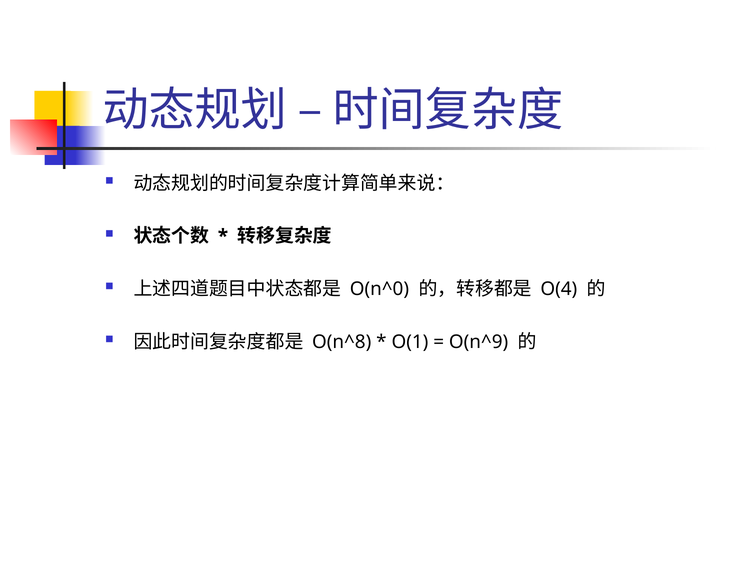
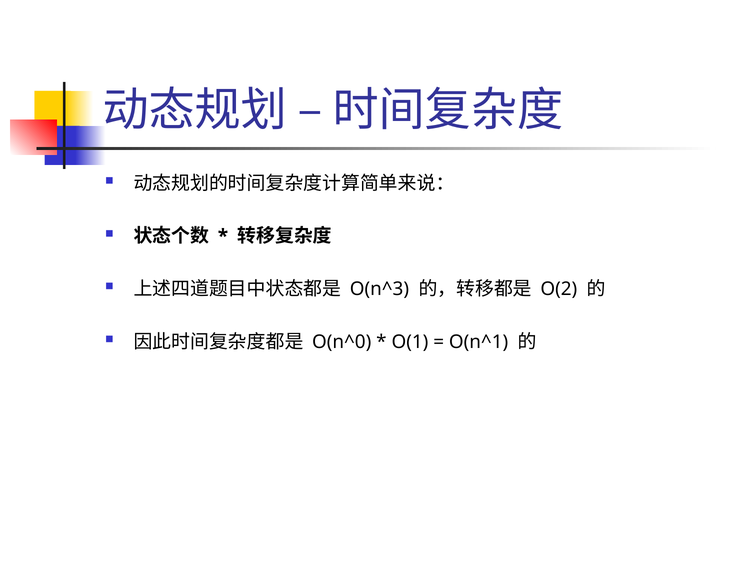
O(n^0: O(n^0 -> O(n^3
O(4: O(4 -> O(2
O(n^8: O(n^8 -> O(n^0
O(n^9: O(n^9 -> O(n^1
